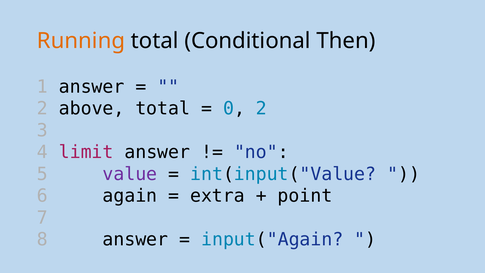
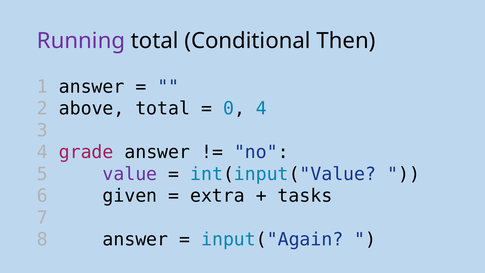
Running colour: orange -> purple
0 2: 2 -> 4
limit: limit -> grade
again: again -> given
point: point -> tasks
